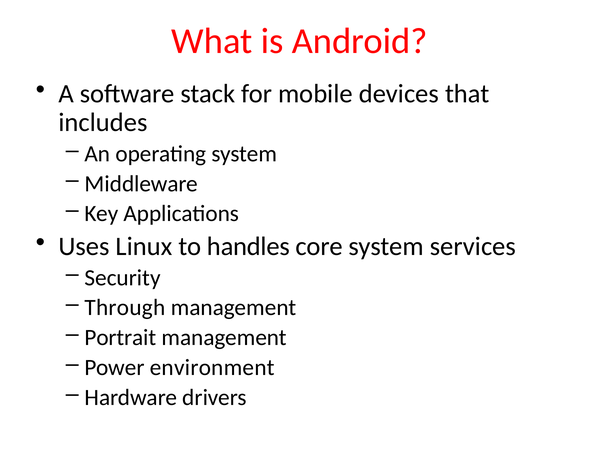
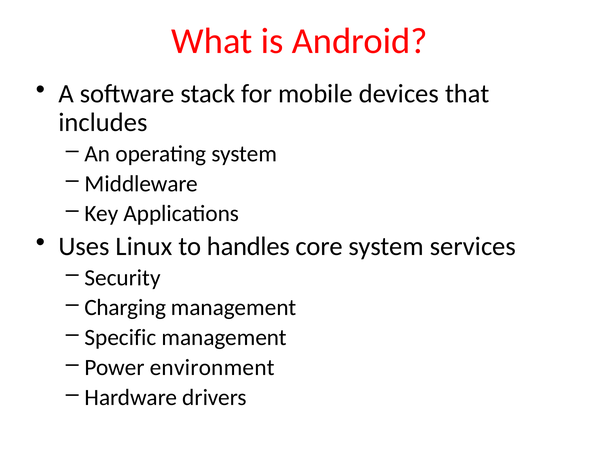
Through: Through -> Charging
Portrait: Portrait -> Specific
